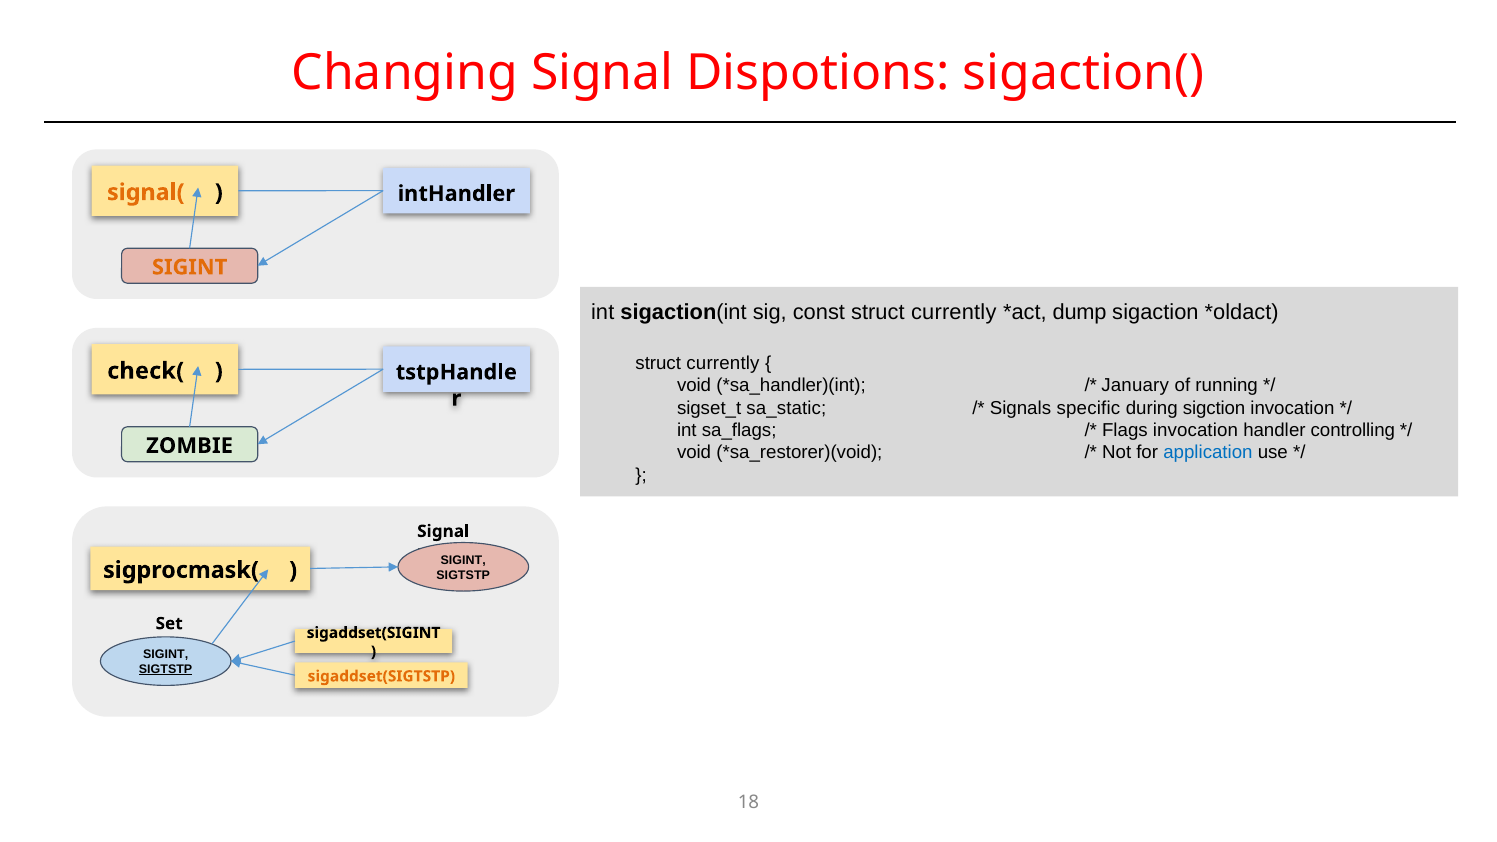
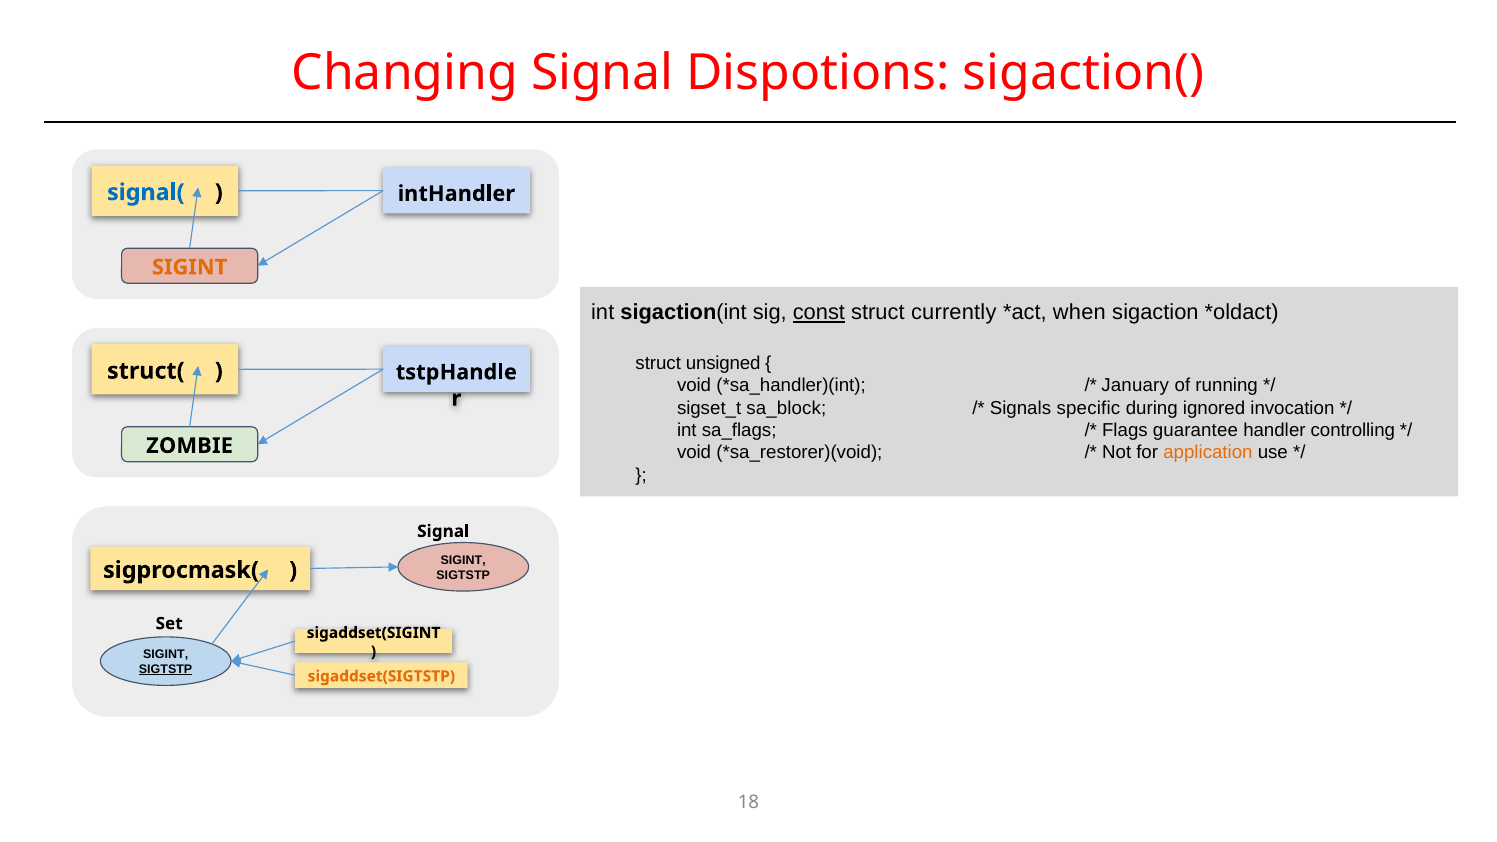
signal( colour: orange -> blue
const underline: none -> present
dump: dump -> when
currently at (723, 363): currently -> unsigned
check(: check( -> struct(
sa_static: sa_static -> sa_block
sigction: sigction -> ignored
Flags invocation: invocation -> guarantee
application colour: blue -> orange
